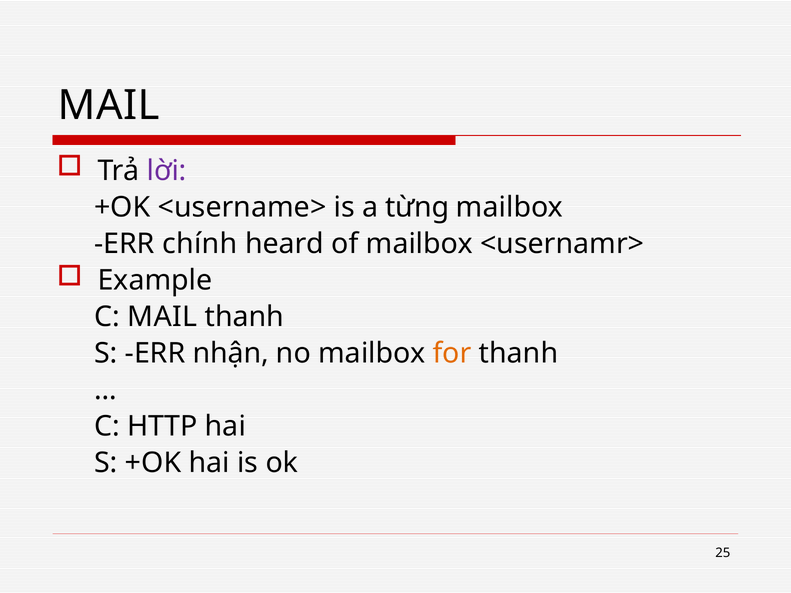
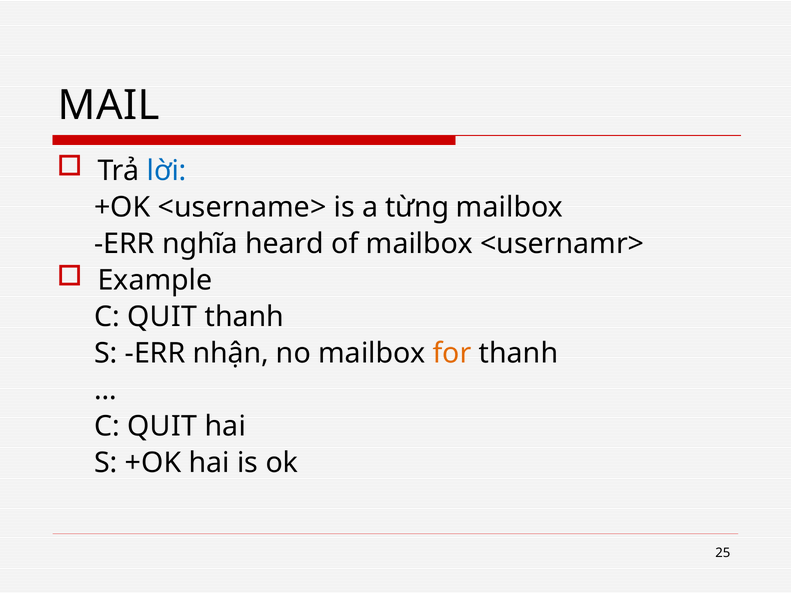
lời colour: purple -> blue
chính: chính -> nghĩa
MAIL at (162, 317): MAIL -> QUIT
HTTP at (162, 426): HTTP -> QUIT
